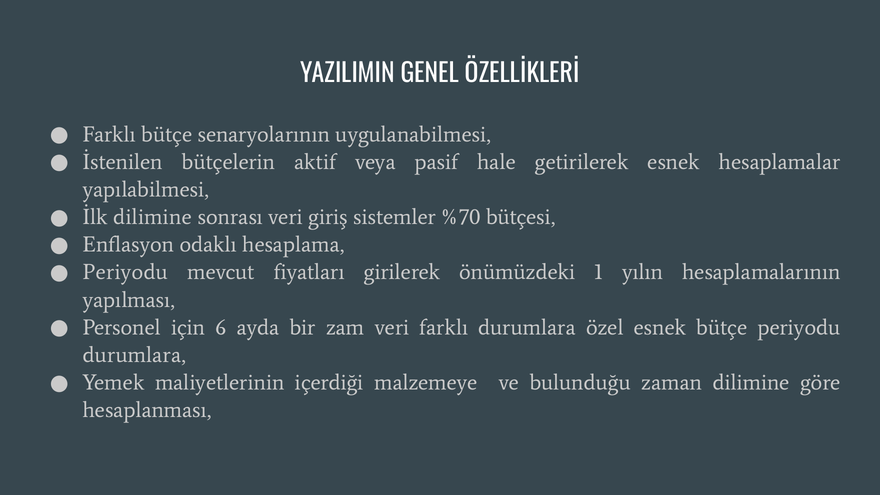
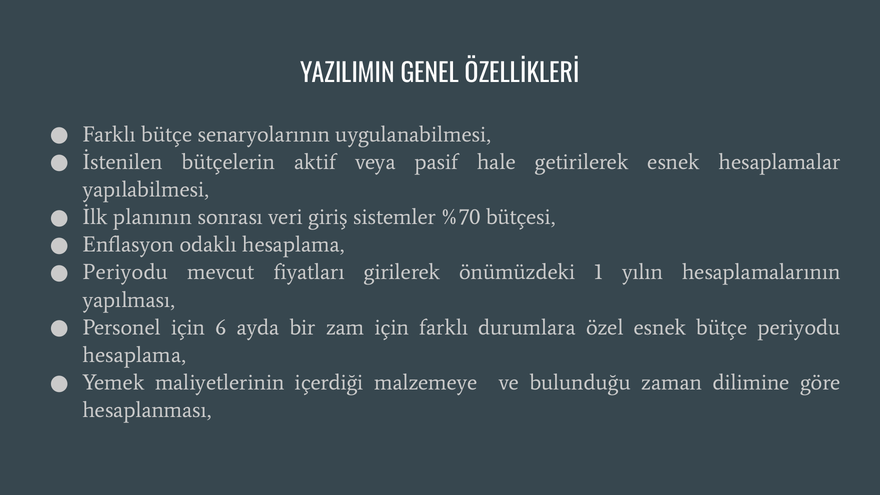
İlk dilimine: dilimine -> planının
zam veri: veri -> için
durumlara at (134, 355): durumlara -> hesaplama
